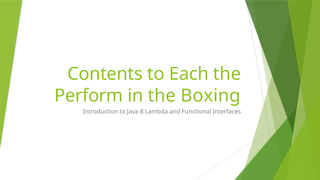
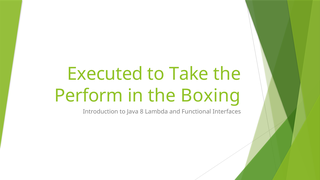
Contents: Contents -> Executed
Each: Each -> Take
